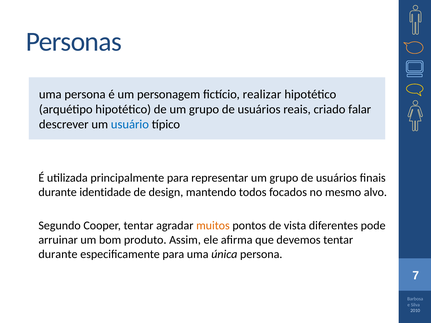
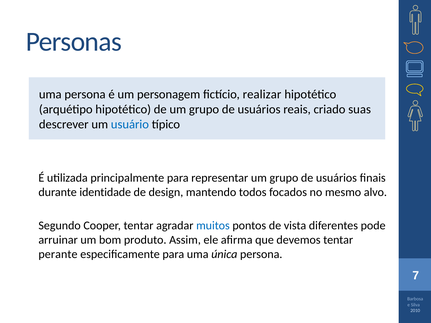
falar: falar -> suas
muitos colour: orange -> blue
durante at (58, 255): durante -> perante
